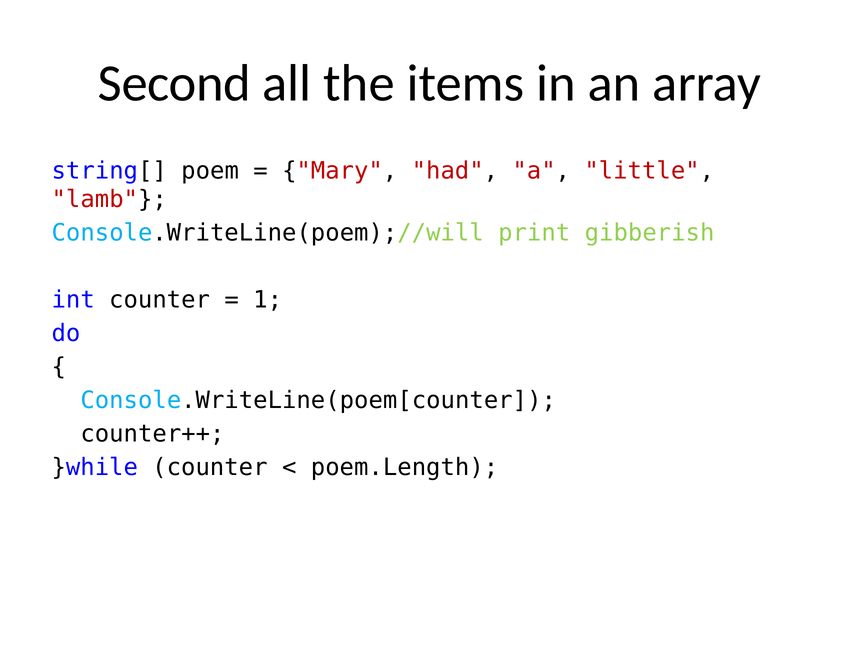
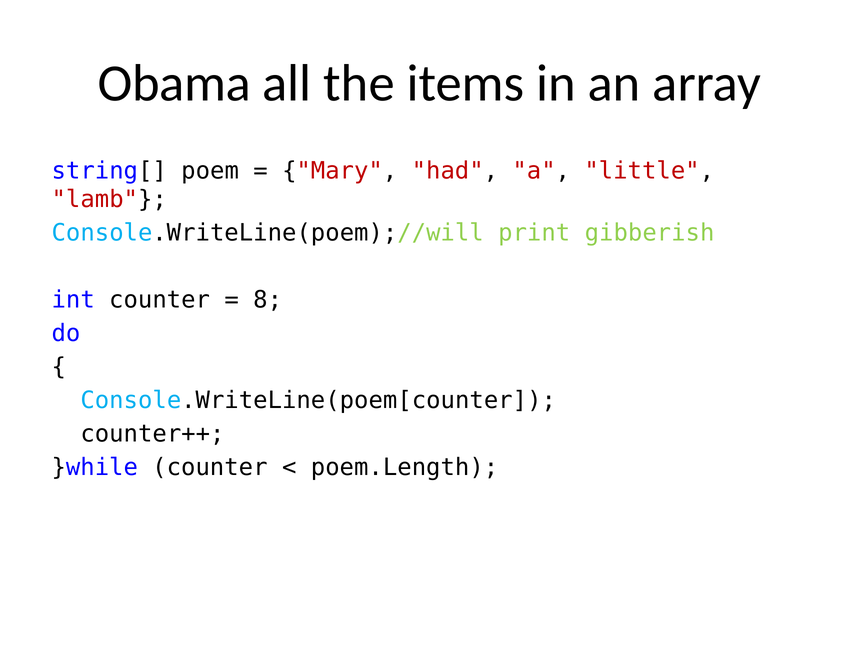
Second: Second -> Obama
1: 1 -> 8
